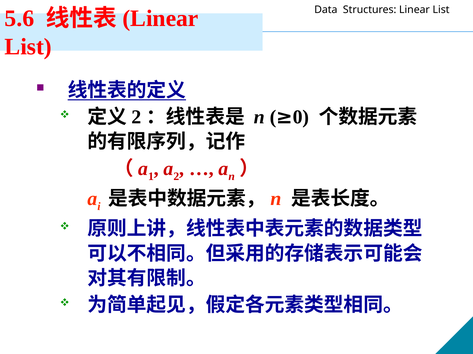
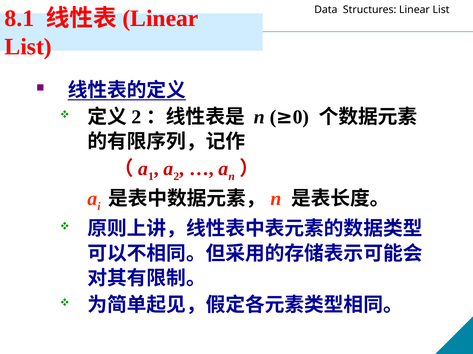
5.6: 5.6 -> 8.1
